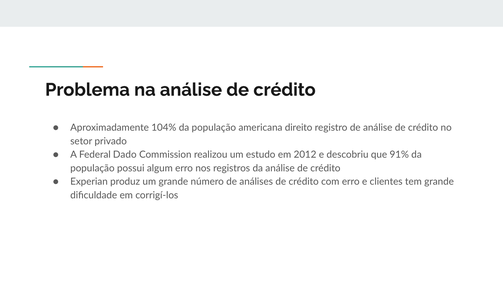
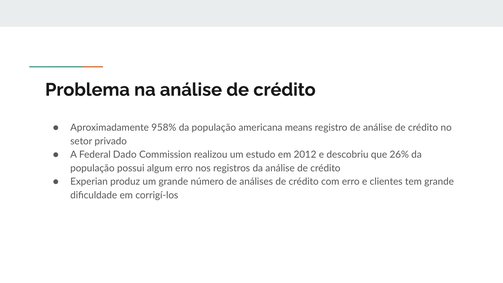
104%: 104% -> 958%
direito: direito -> means
91%: 91% -> 26%
